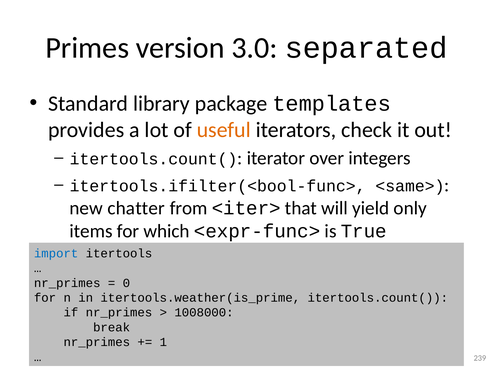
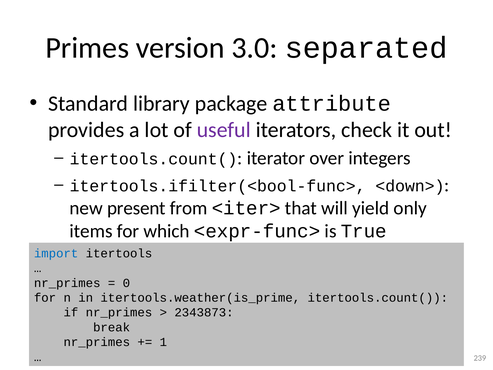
templates: templates -> attribute
useful colour: orange -> purple
<same>: <same> -> <down>
chatter: chatter -> present
1008000: 1008000 -> 2343873
